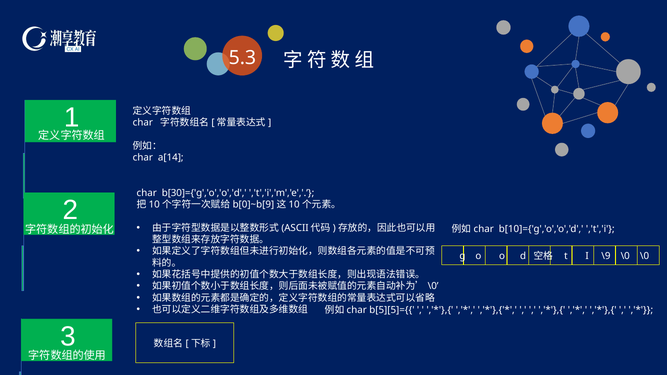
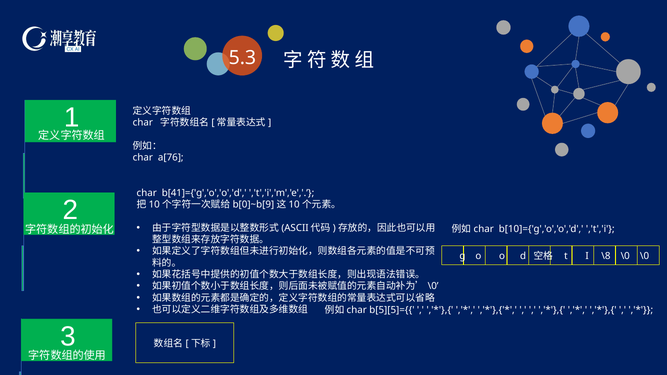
a[14: a[14 -> a[76
b[30]={'g','o','o','d: b[30]={'g','o','o','d -> b[41]={'g','o','o','d
\9: \9 -> \8
